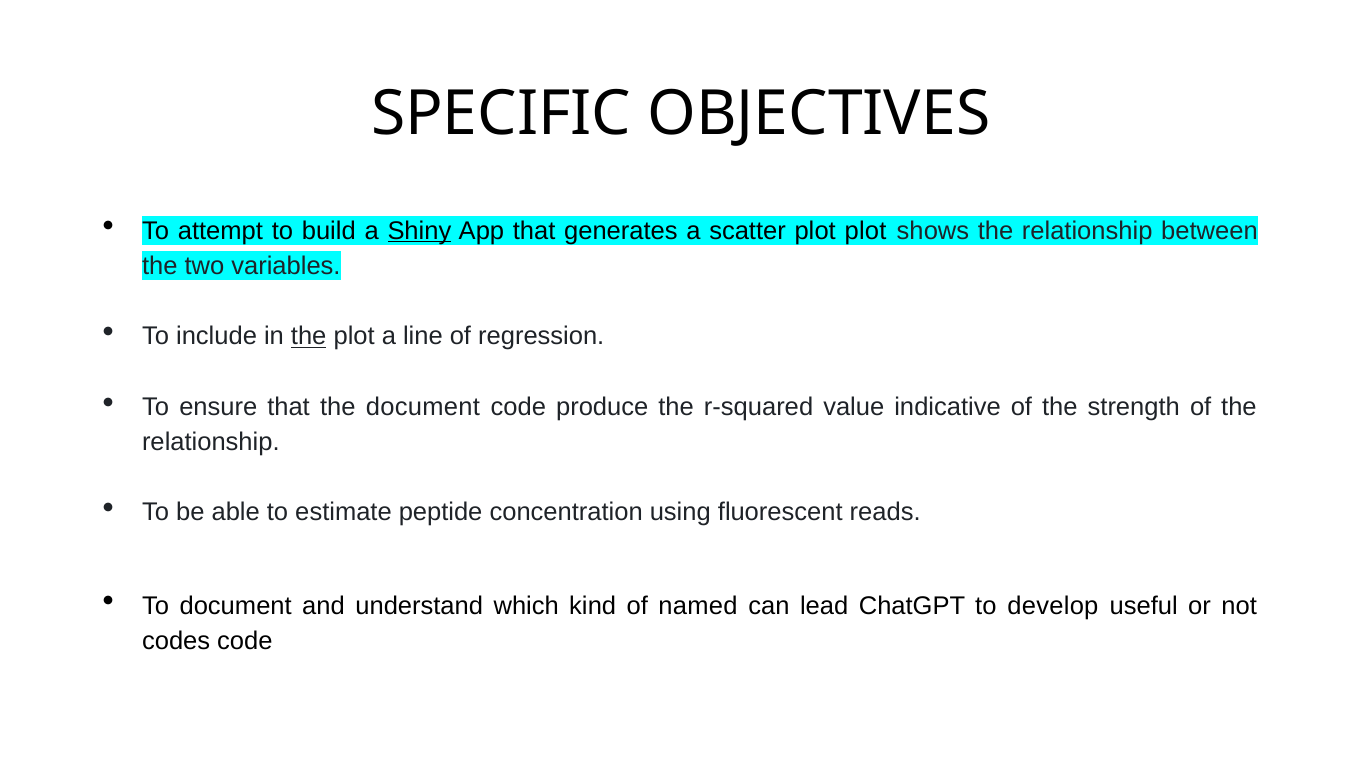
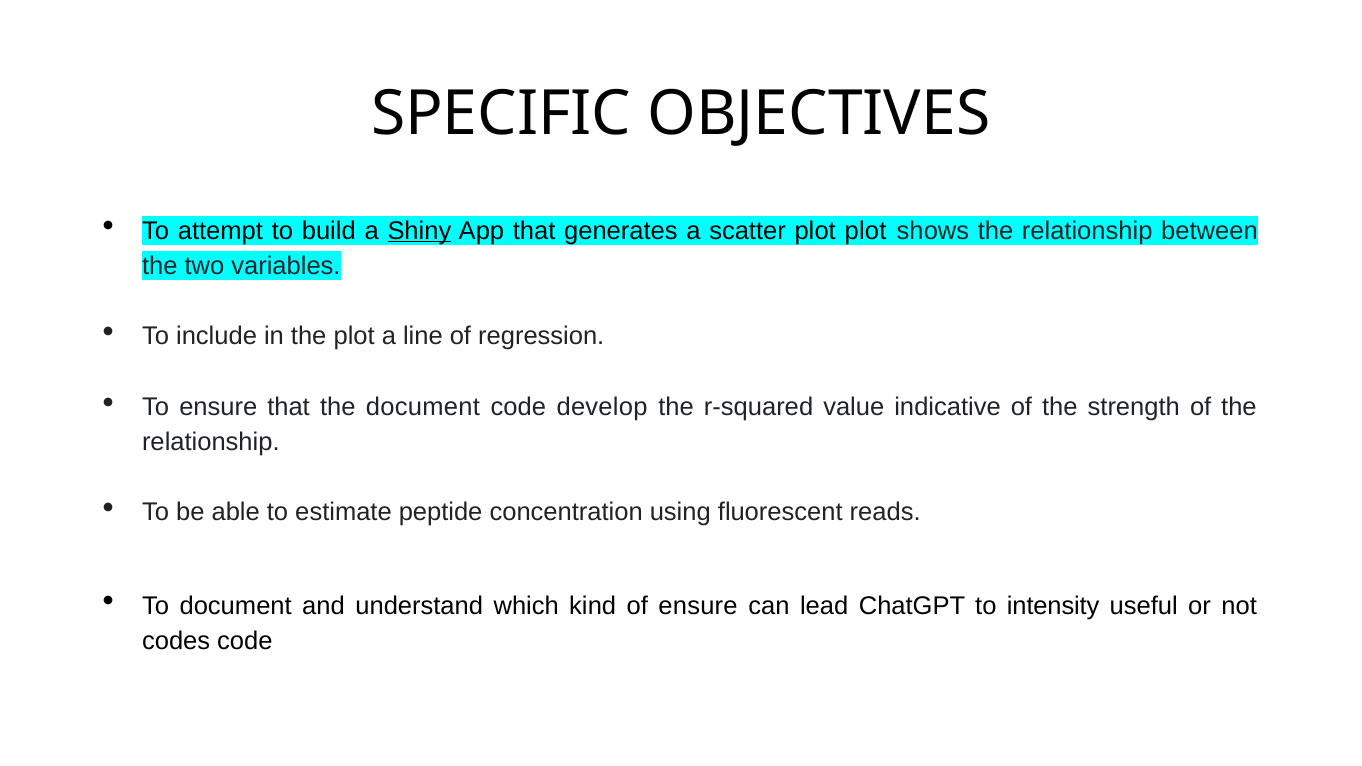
the at (309, 336) underline: present -> none
produce: produce -> develop
of named: named -> ensure
develop: develop -> intensity
